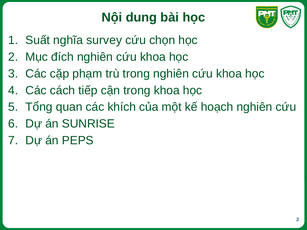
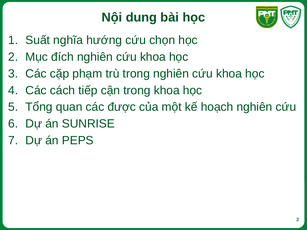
survey: survey -> hướng
khích: khích -> được
